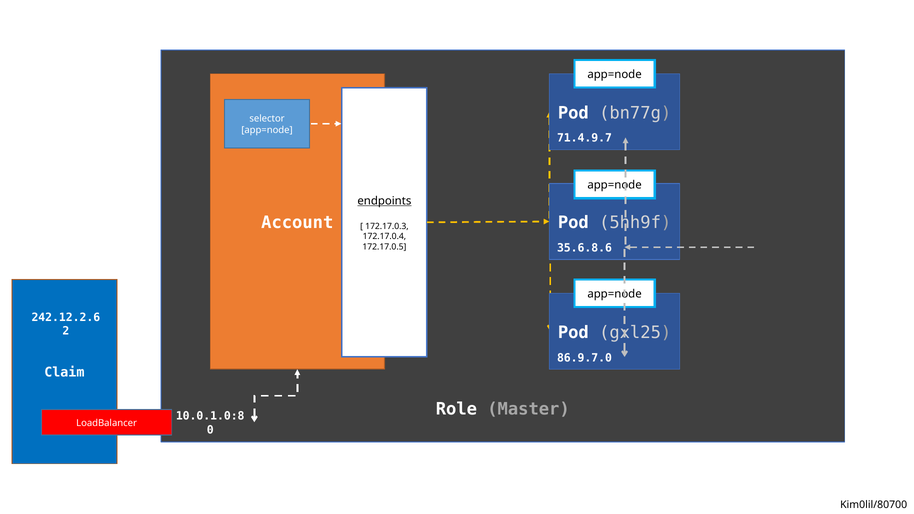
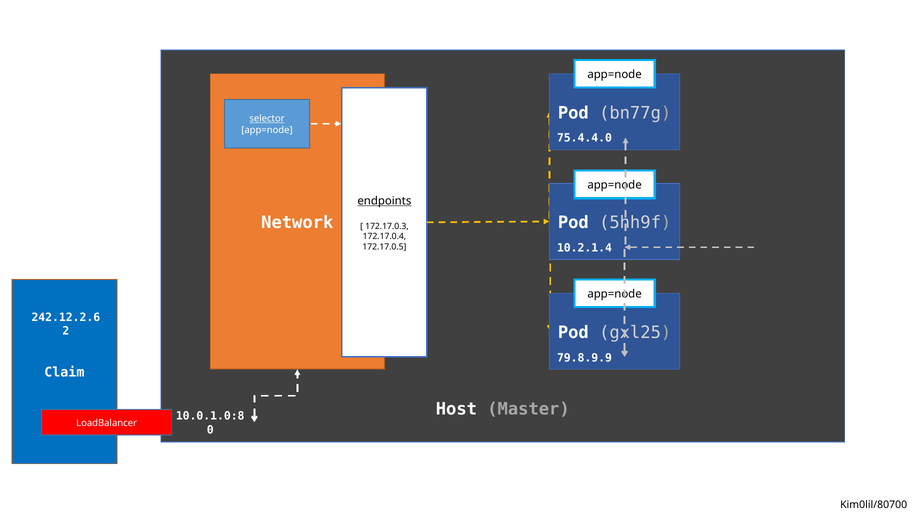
selector underline: none -> present
71.4.9.7: 71.4.9.7 -> 75.4.4.0
Account: Account -> Network
35.6.8.6: 35.6.8.6 -> 10.2.1.4
86.9.7.0: 86.9.7.0 -> 79.8.9.9
Role: Role -> Host
